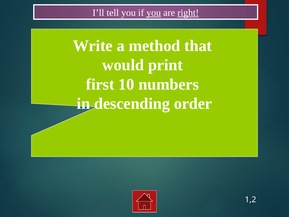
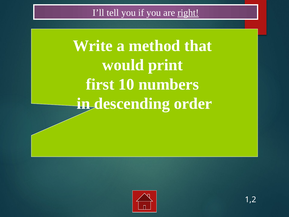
you at (154, 13) underline: present -> none
